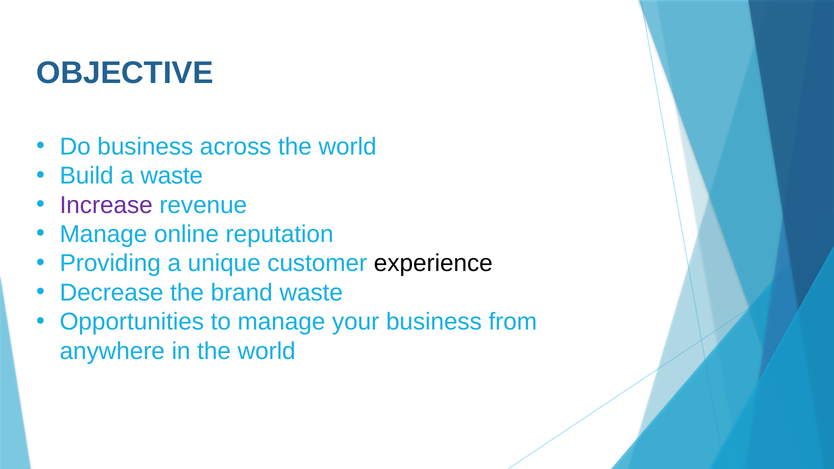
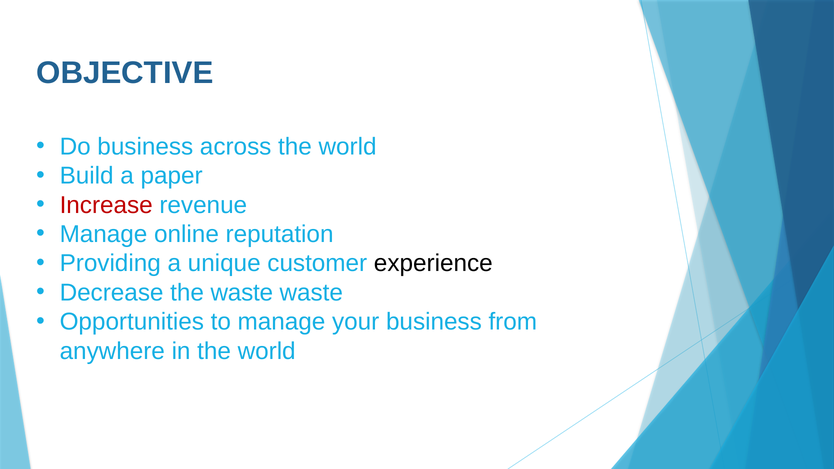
a waste: waste -> paper
Increase colour: purple -> red
the brand: brand -> waste
